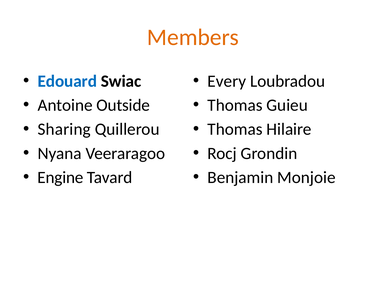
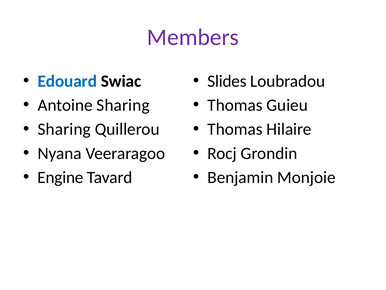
Members colour: orange -> purple
Every: Every -> Slides
Antoine Outside: Outside -> Sharing
